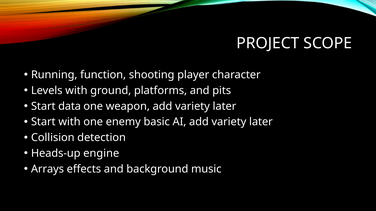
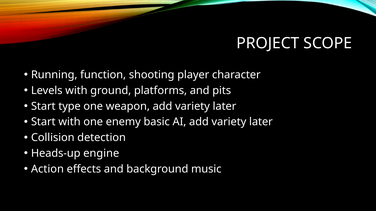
data: data -> type
Arrays: Arrays -> Action
